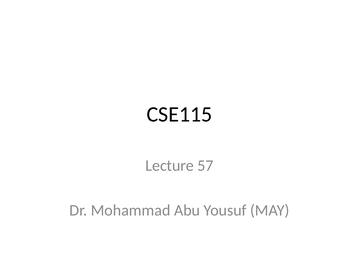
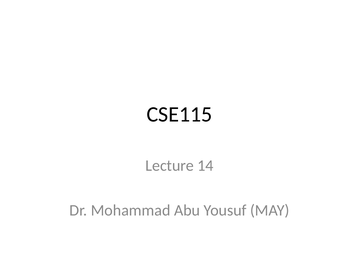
57: 57 -> 14
